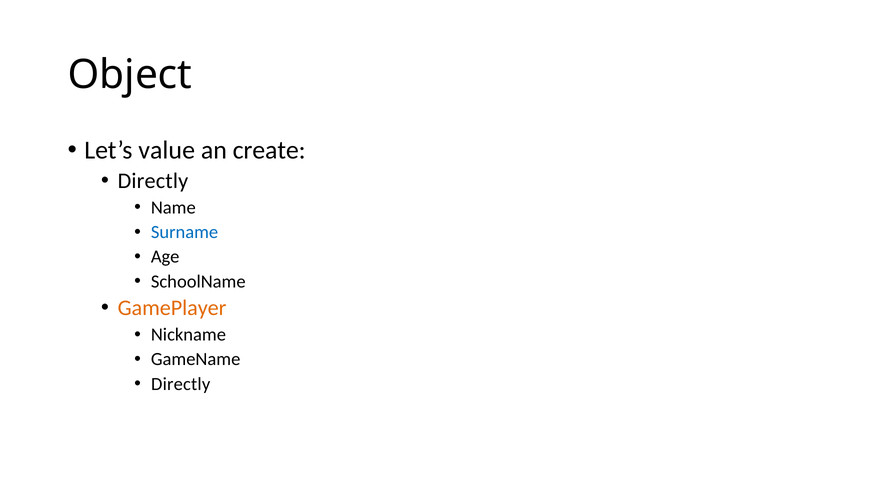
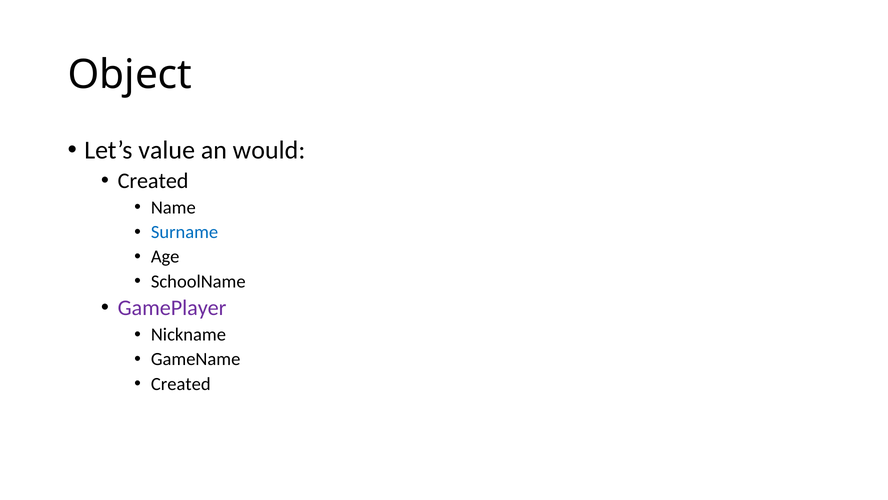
create: create -> would
Directly at (153, 181): Directly -> Created
GamePlayer colour: orange -> purple
Directly at (181, 383): Directly -> Created
